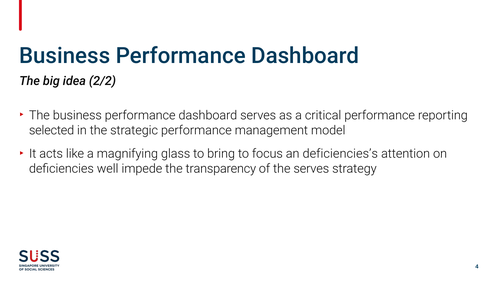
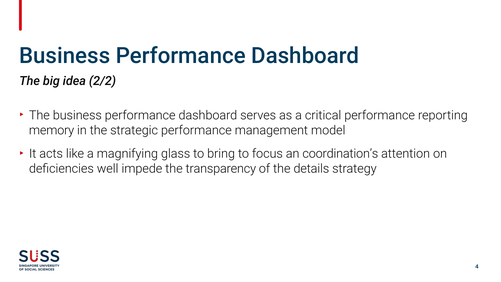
selected: selected -> memory
deficiencies’s: deficiencies’s -> coordination’s
the serves: serves -> details
